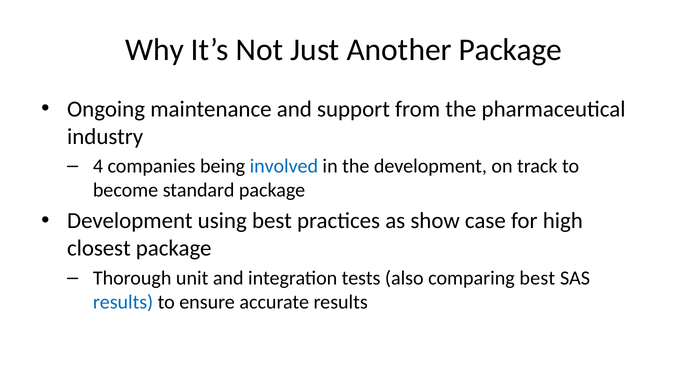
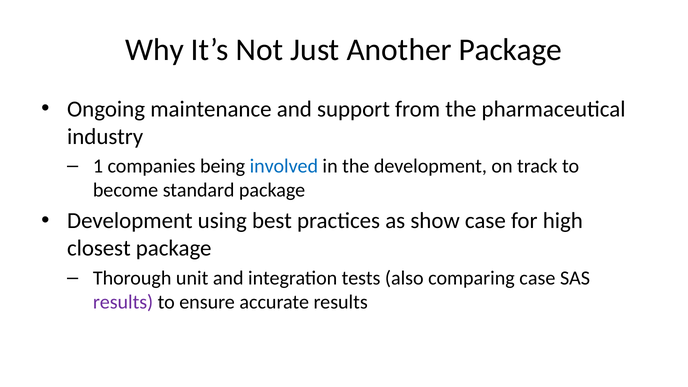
4: 4 -> 1
comparing best: best -> case
results at (123, 302) colour: blue -> purple
